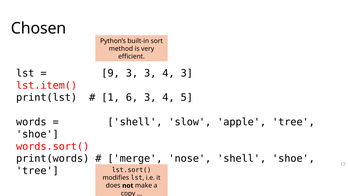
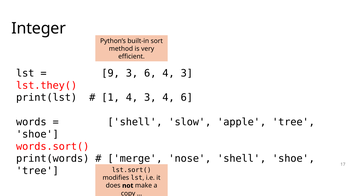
Chosen: Chosen -> Integer
3 3: 3 -> 6
lst.item(: lst.item( -> lst.they(
1 6: 6 -> 4
4 5: 5 -> 6
